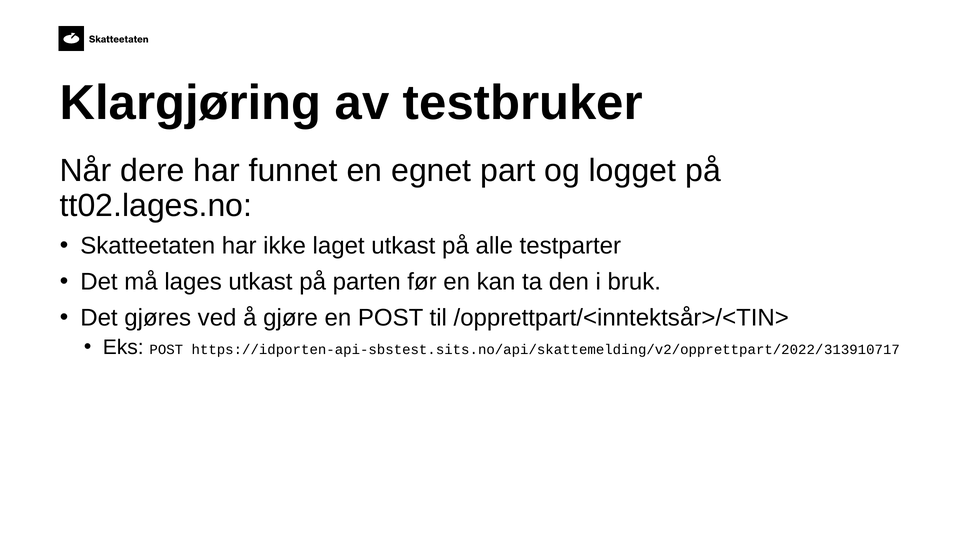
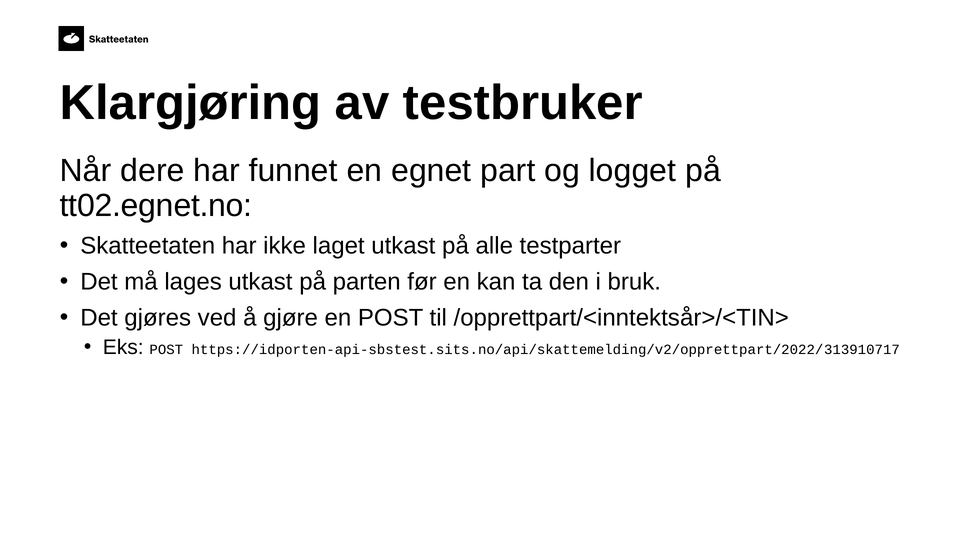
tt02.lages.no: tt02.lages.no -> tt02.egnet.no
